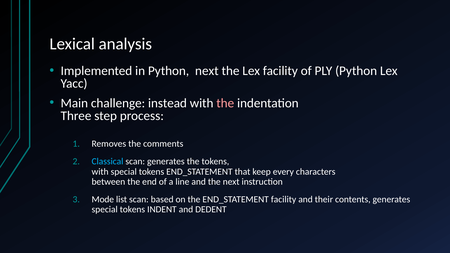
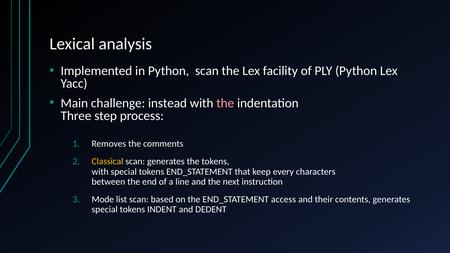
Python next: next -> scan
Classical colour: light blue -> yellow
END_STATEMENT facility: facility -> access
